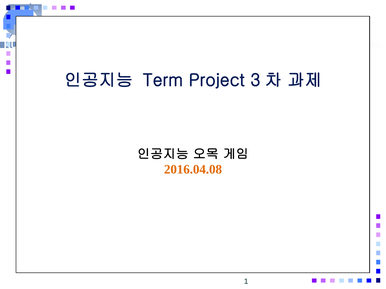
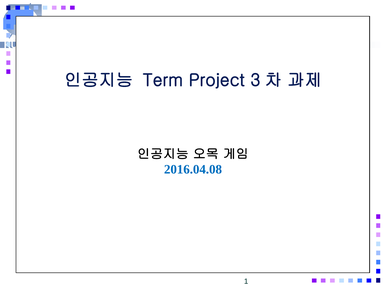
2016.04.08 colour: orange -> blue
